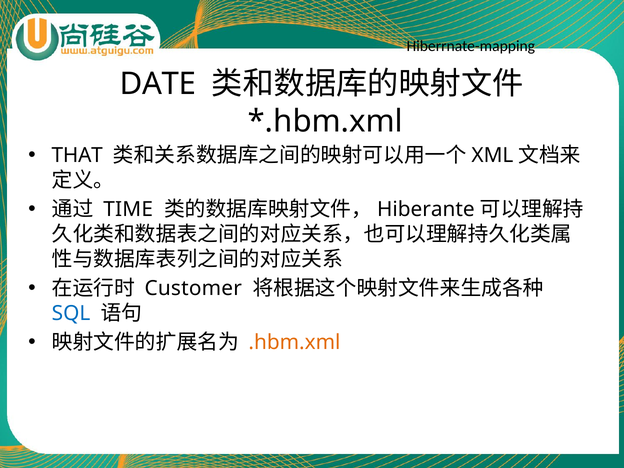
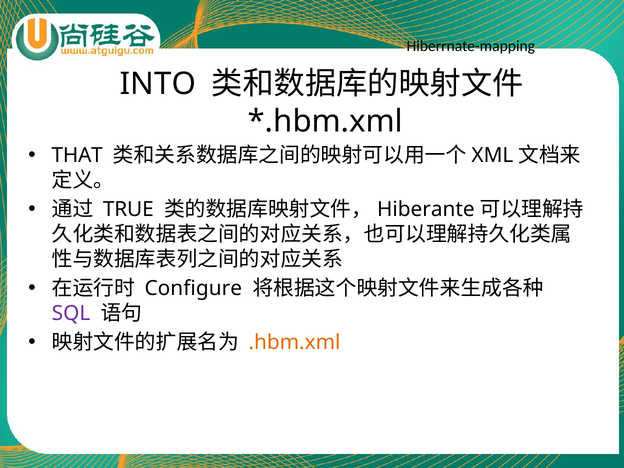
DATE: DATE -> INTO
TIME: TIME -> TRUE
Customer: Customer -> Configure
SQL colour: blue -> purple
